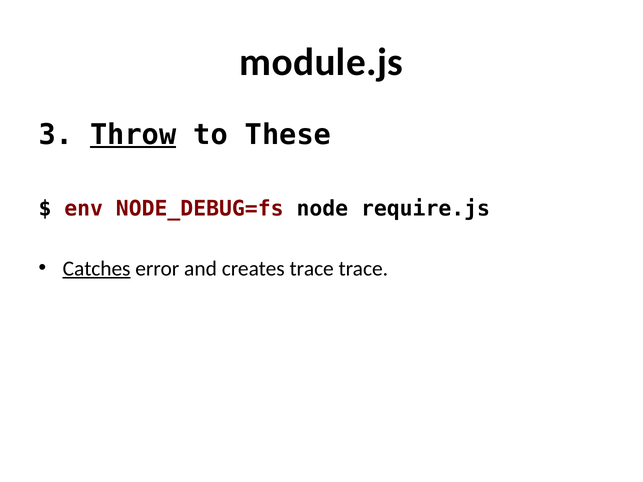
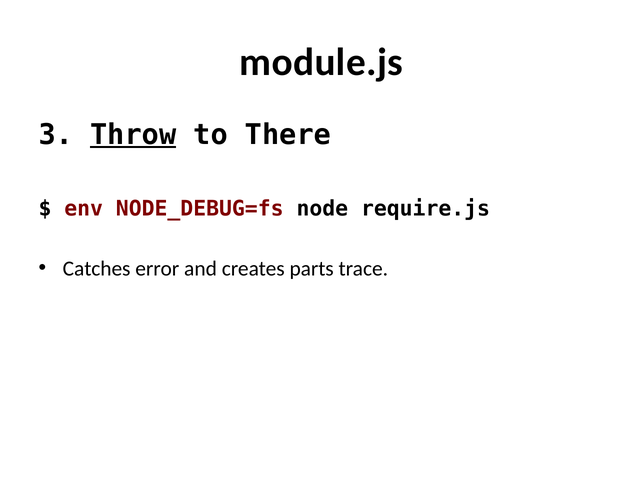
These: These -> There
Catches underline: present -> none
creates trace: trace -> parts
